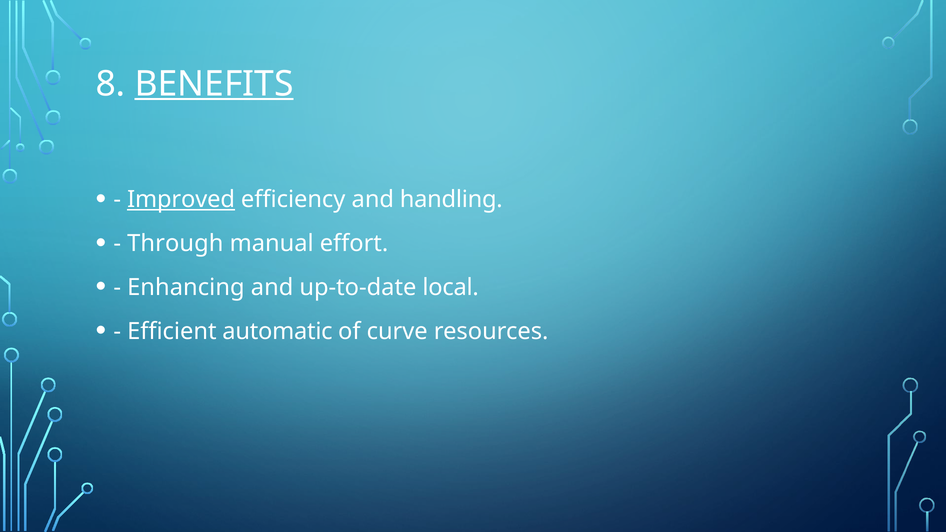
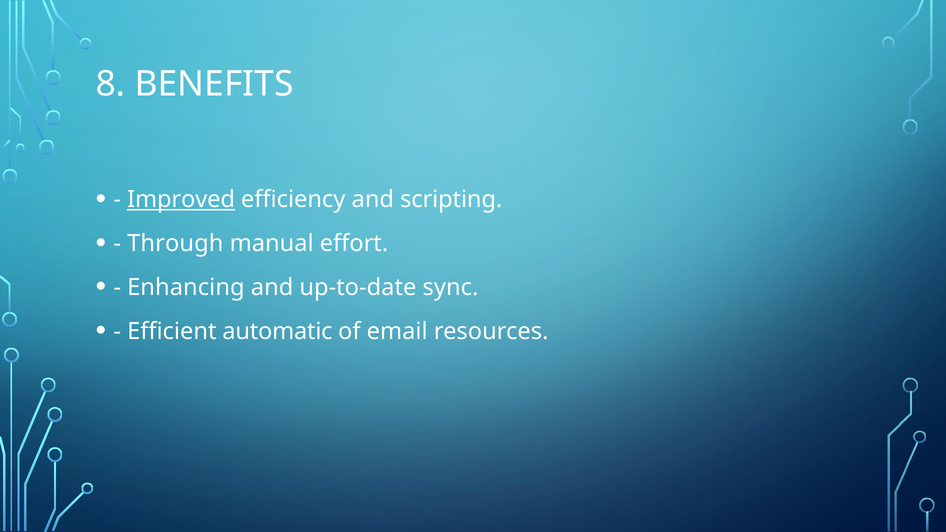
BENEFITS underline: present -> none
handling: handling -> scripting
local: local -> sync
curve: curve -> email
